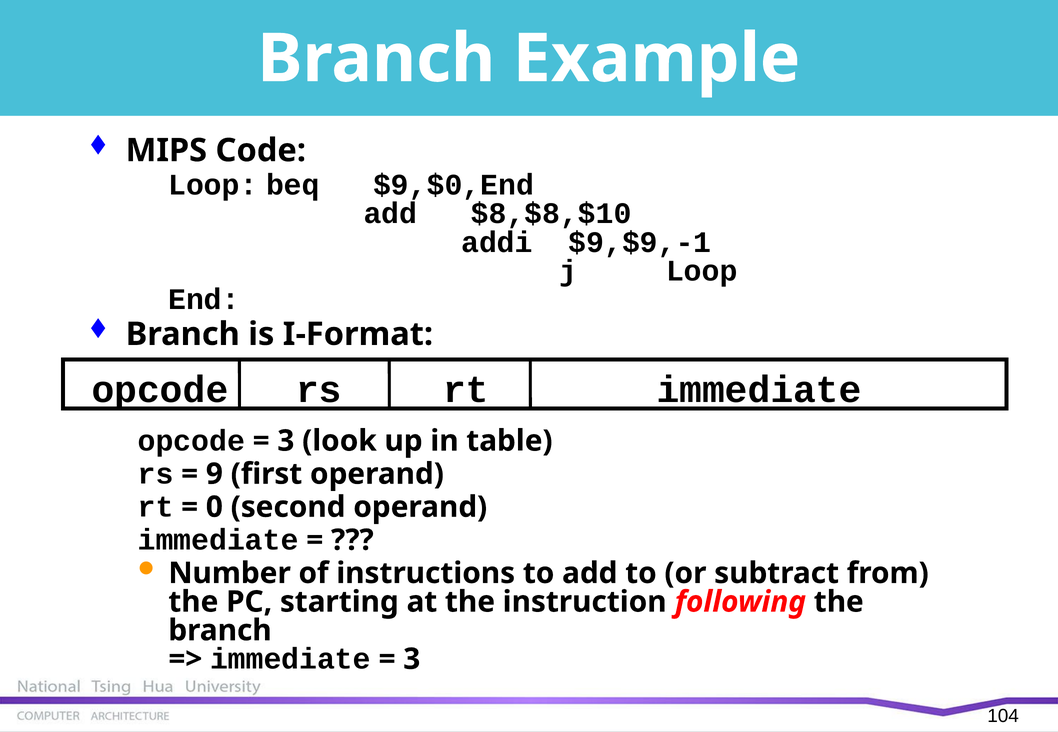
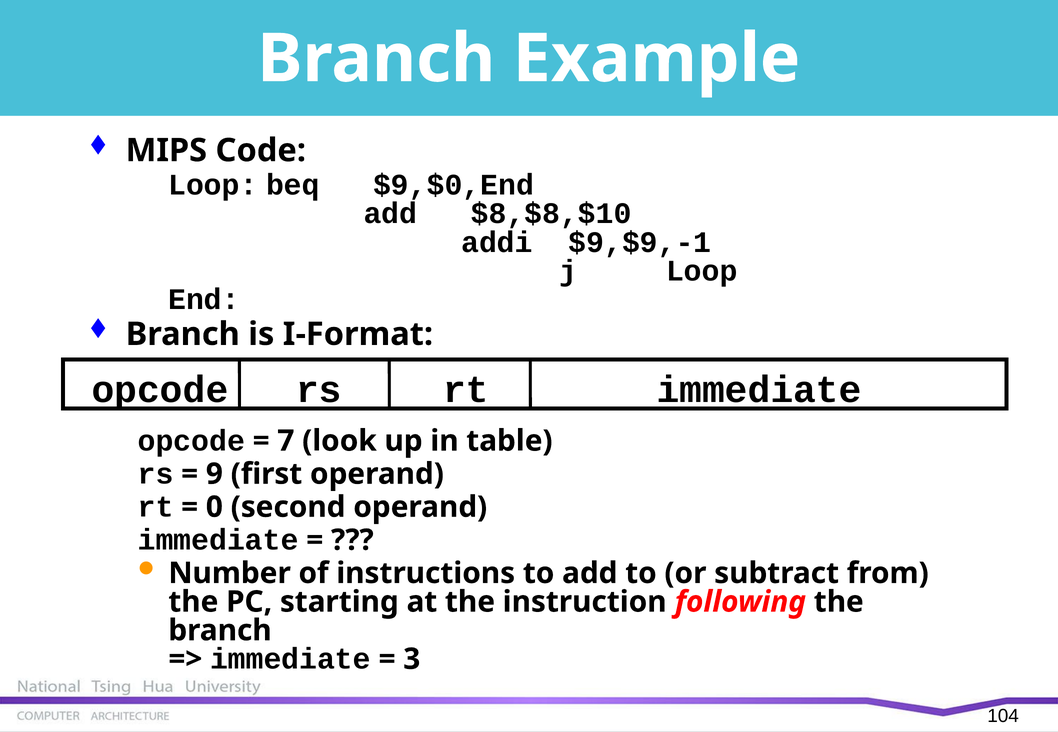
3 at (286, 441): 3 -> 7
